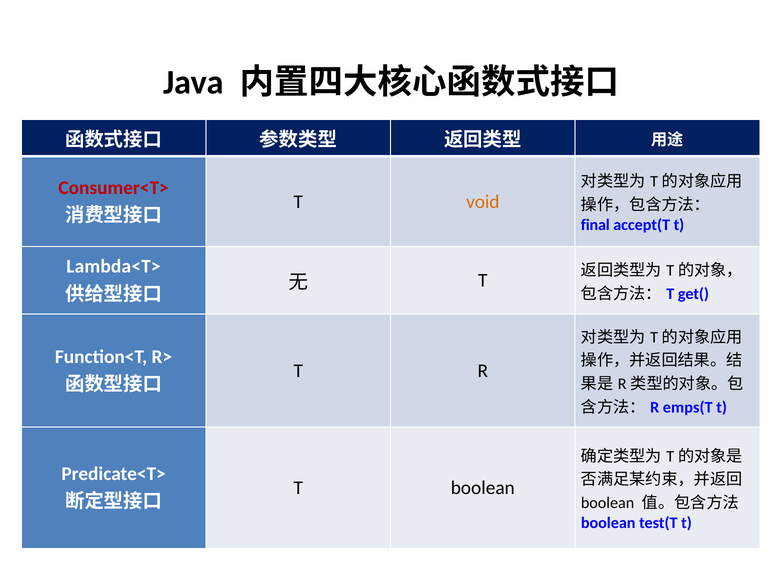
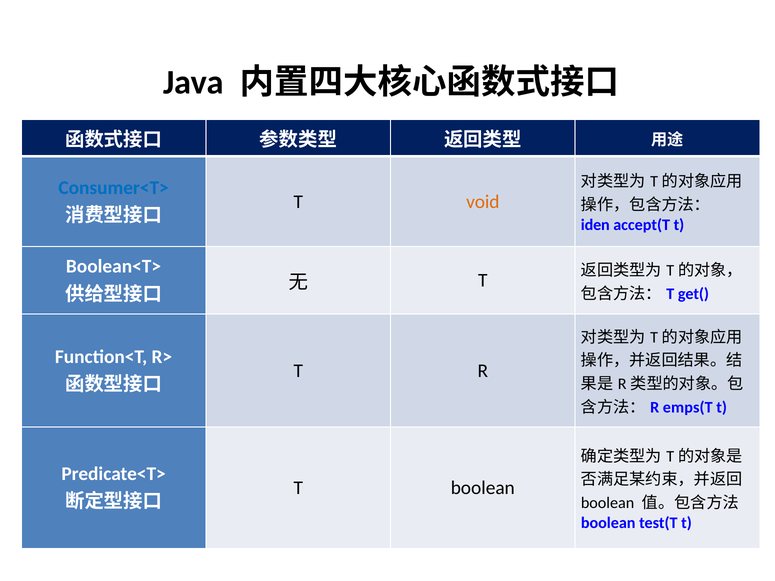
Consumer<T> colour: red -> blue
final: final -> iden
Lambda<T>: Lambda<T> -> Boolean<T>
